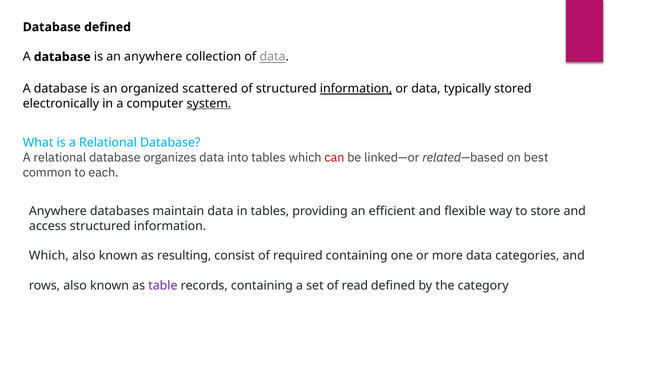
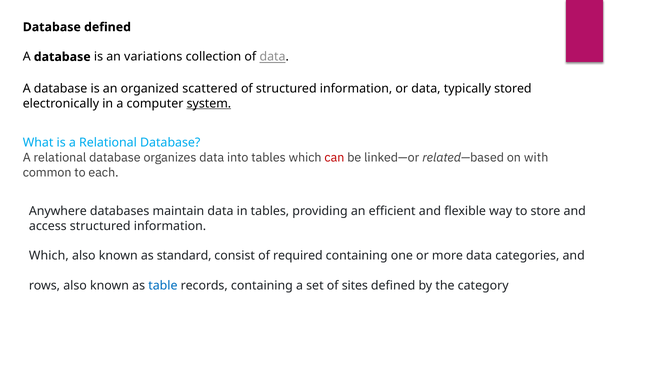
an anywhere: anywhere -> variations
information at (356, 89) underline: present -> none
best: best -> with
resulting: resulting -> standard
table colour: purple -> blue
read: read -> sites
